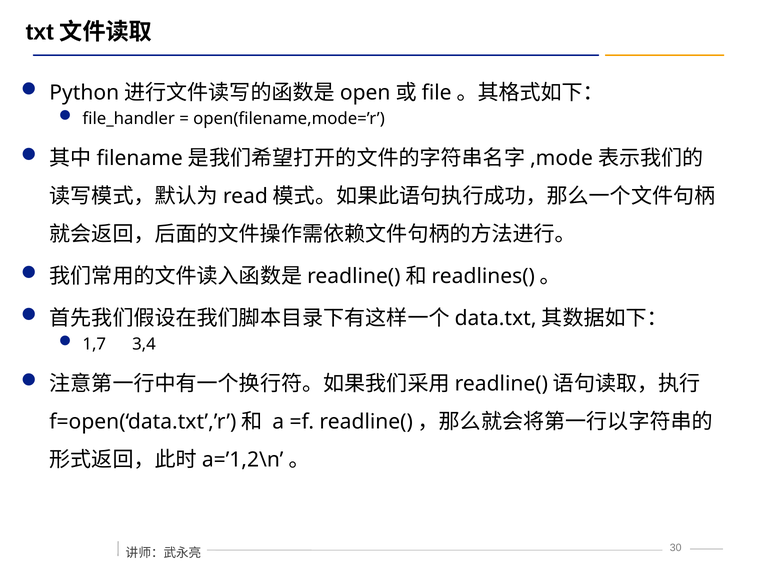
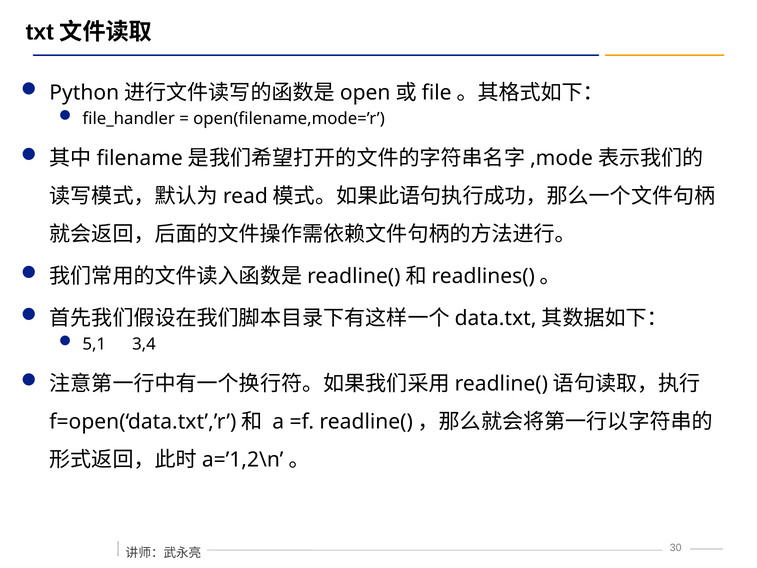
1,7: 1,7 -> 5,1
